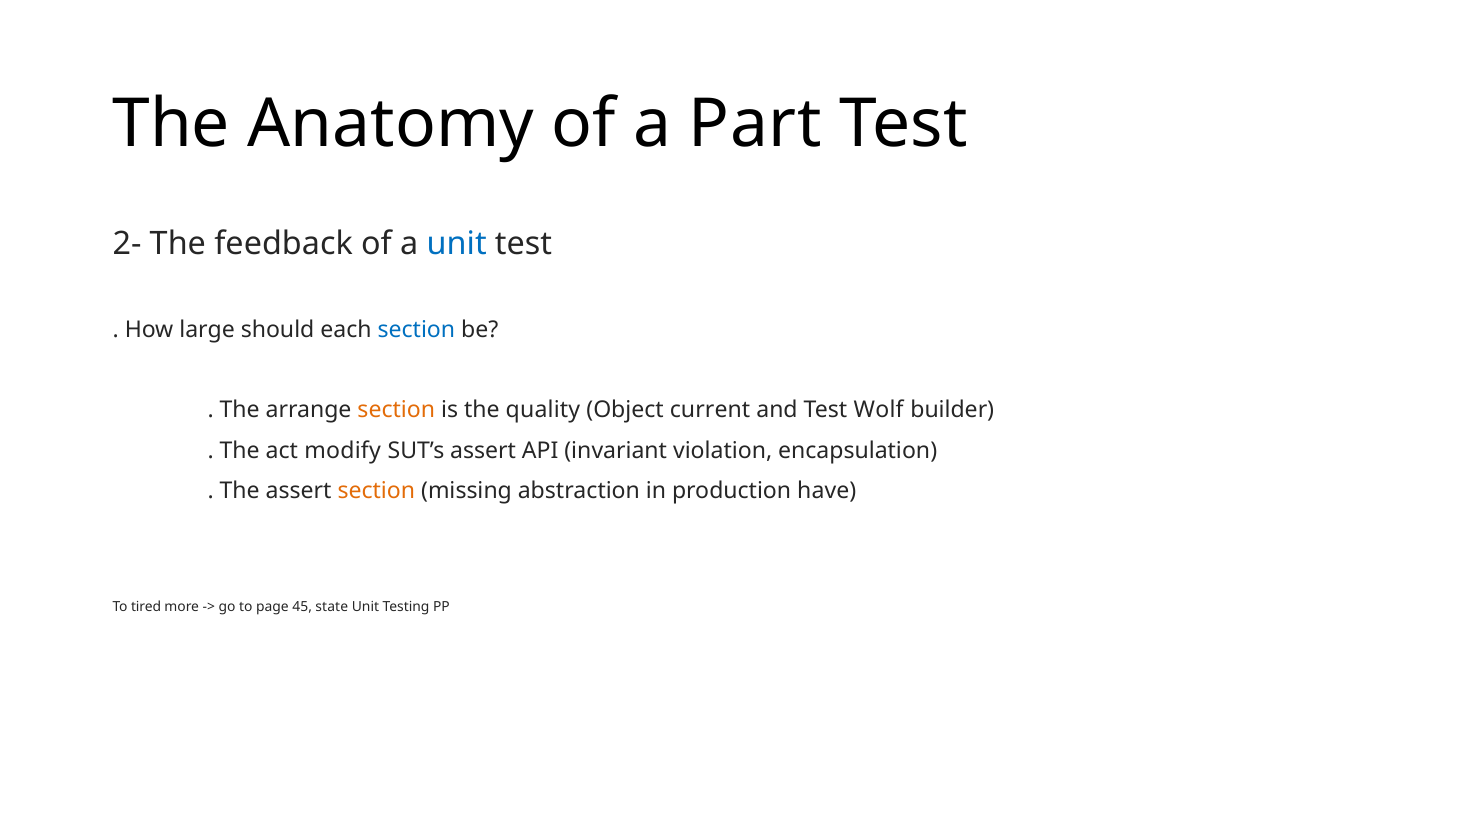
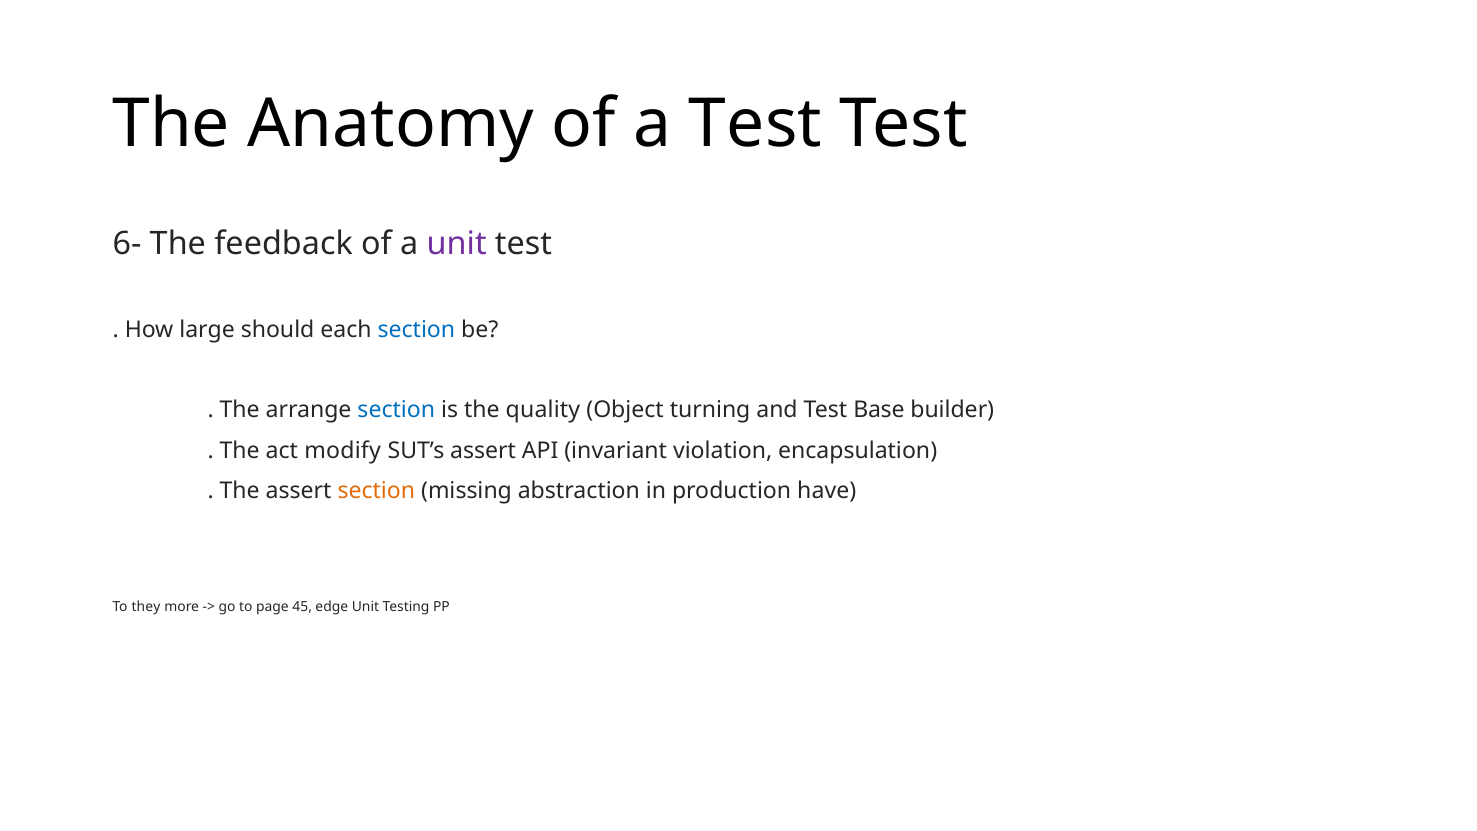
a Part: Part -> Test
2-: 2- -> 6-
unit at (457, 244) colour: blue -> purple
section at (396, 410) colour: orange -> blue
current: current -> turning
Wolf: Wolf -> Base
tired: tired -> they
state: state -> edge
